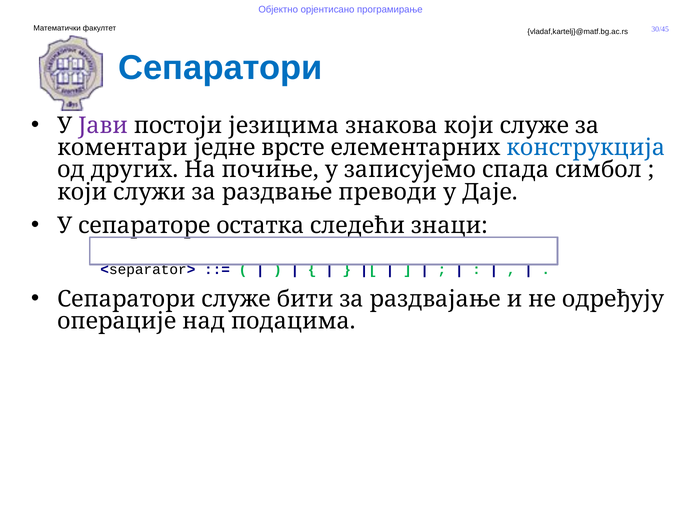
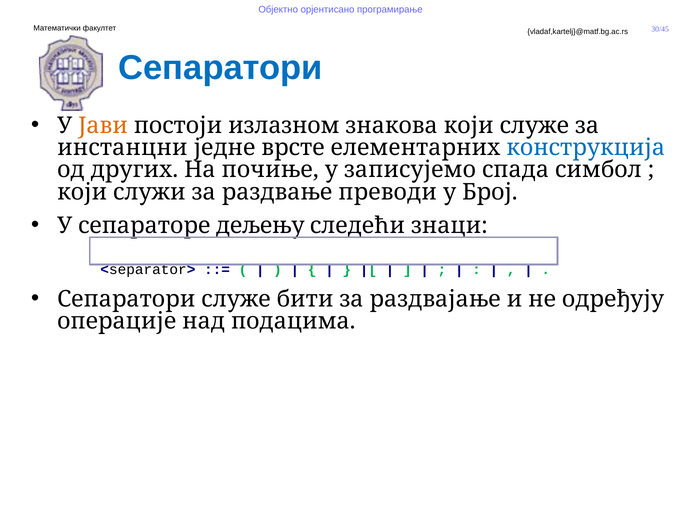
Јави colour: purple -> orange
језицима: језицима -> излaзном
коментари: коментари -> инстанцни
Даје: Даје -> Број
остатка: остатка -> дељењу
